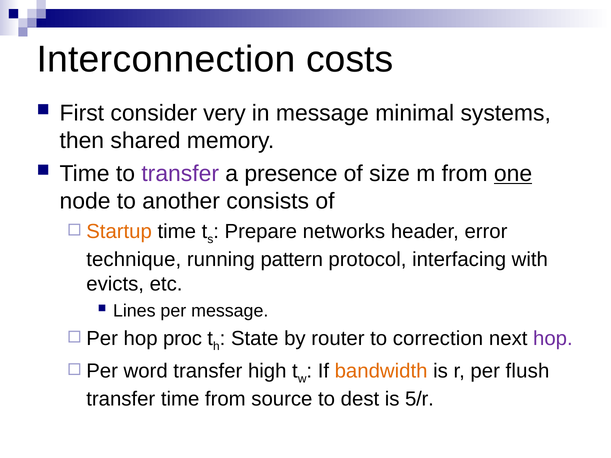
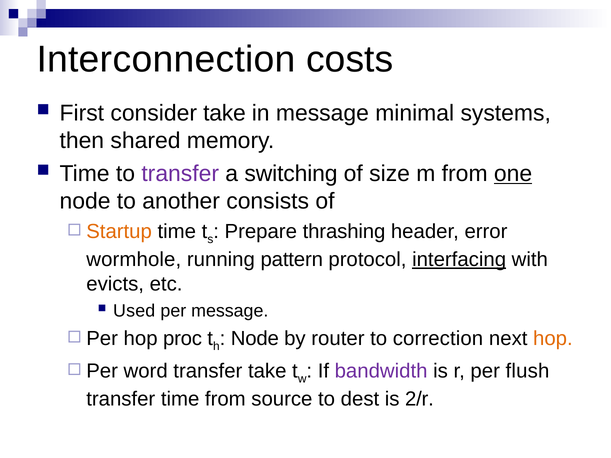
consider very: very -> take
presence: presence -> switching
networks: networks -> thrashing
technique: technique -> wormhole
interfacing underline: none -> present
Lines: Lines -> Used
State at (255, 339): State -> Node
hop at (553, 339) colour: purple -> orange
transfer high: high -> take
bandwidth colour: orange -> purple
5/r: 5/r -> 2/r
